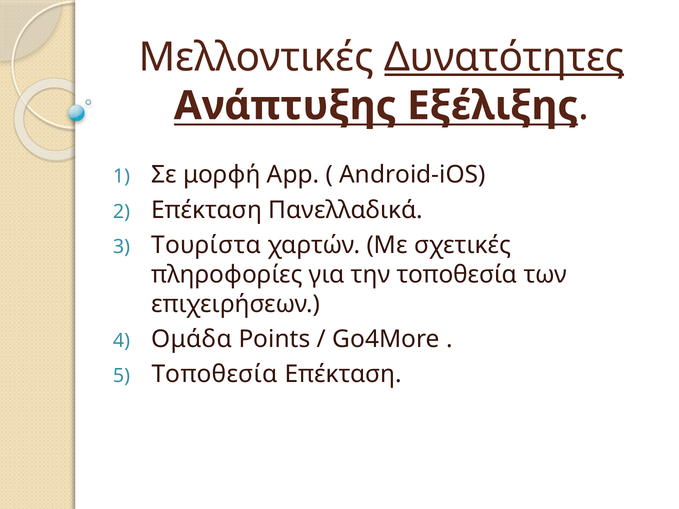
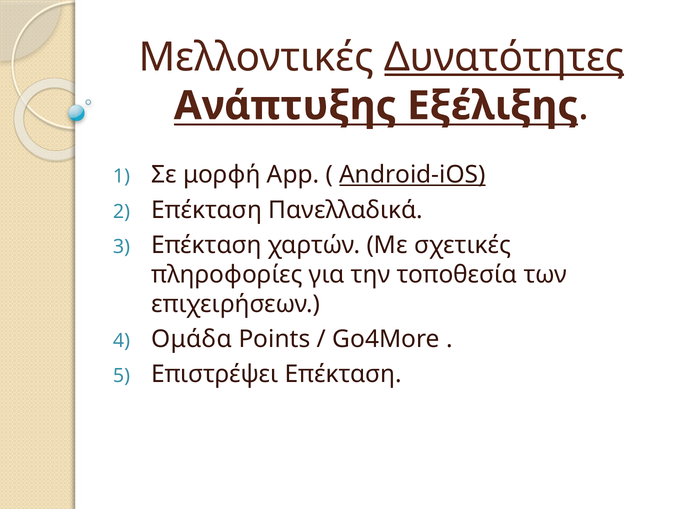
Android-iOS underline: none -> present
Τουρίστα at (206, 245): Τουρίστα -> Επέκταση
Τοποθεσία at (215, 374): Τοποθεσία -> Επιστρέψει
